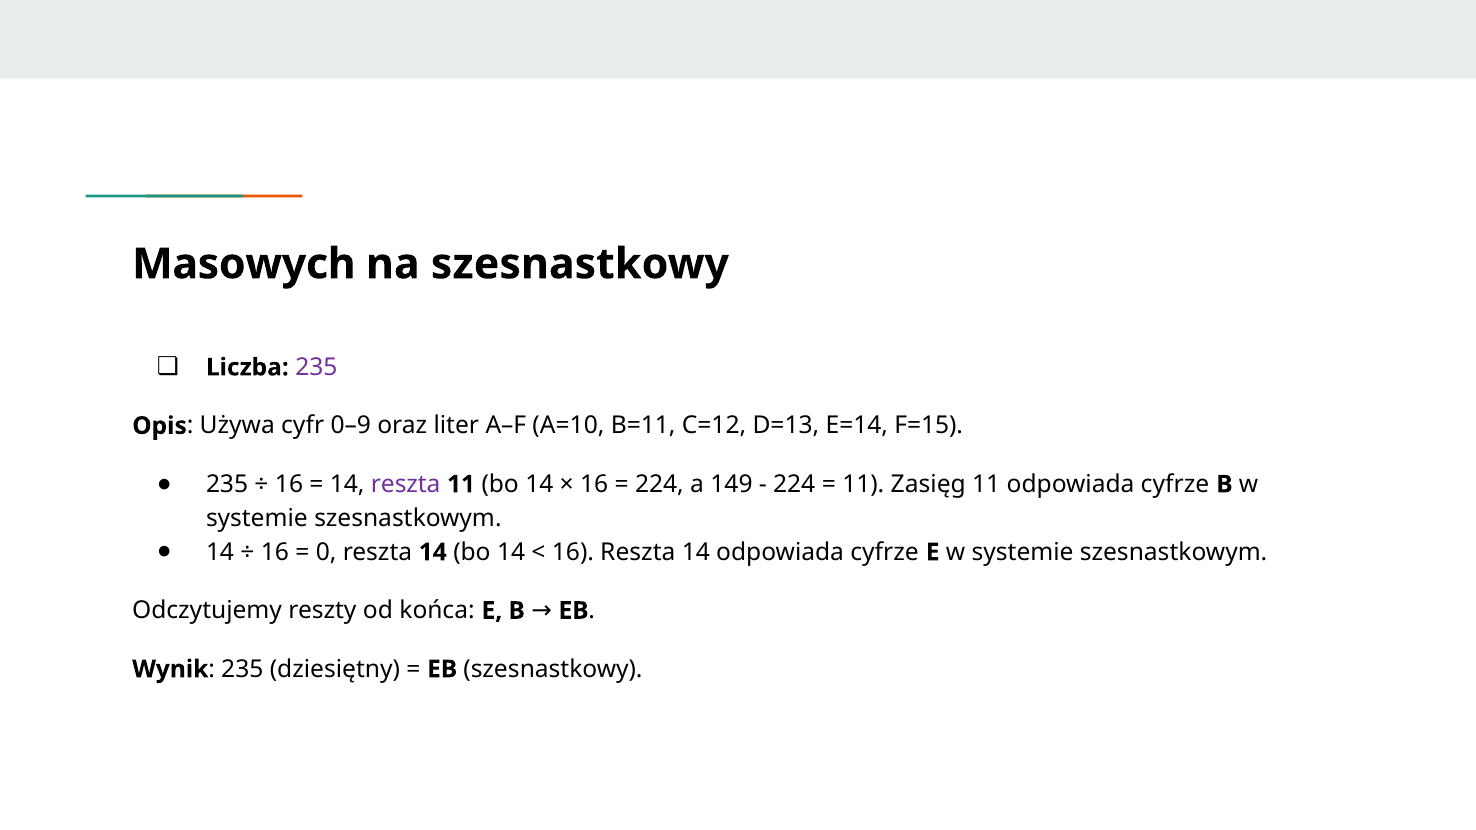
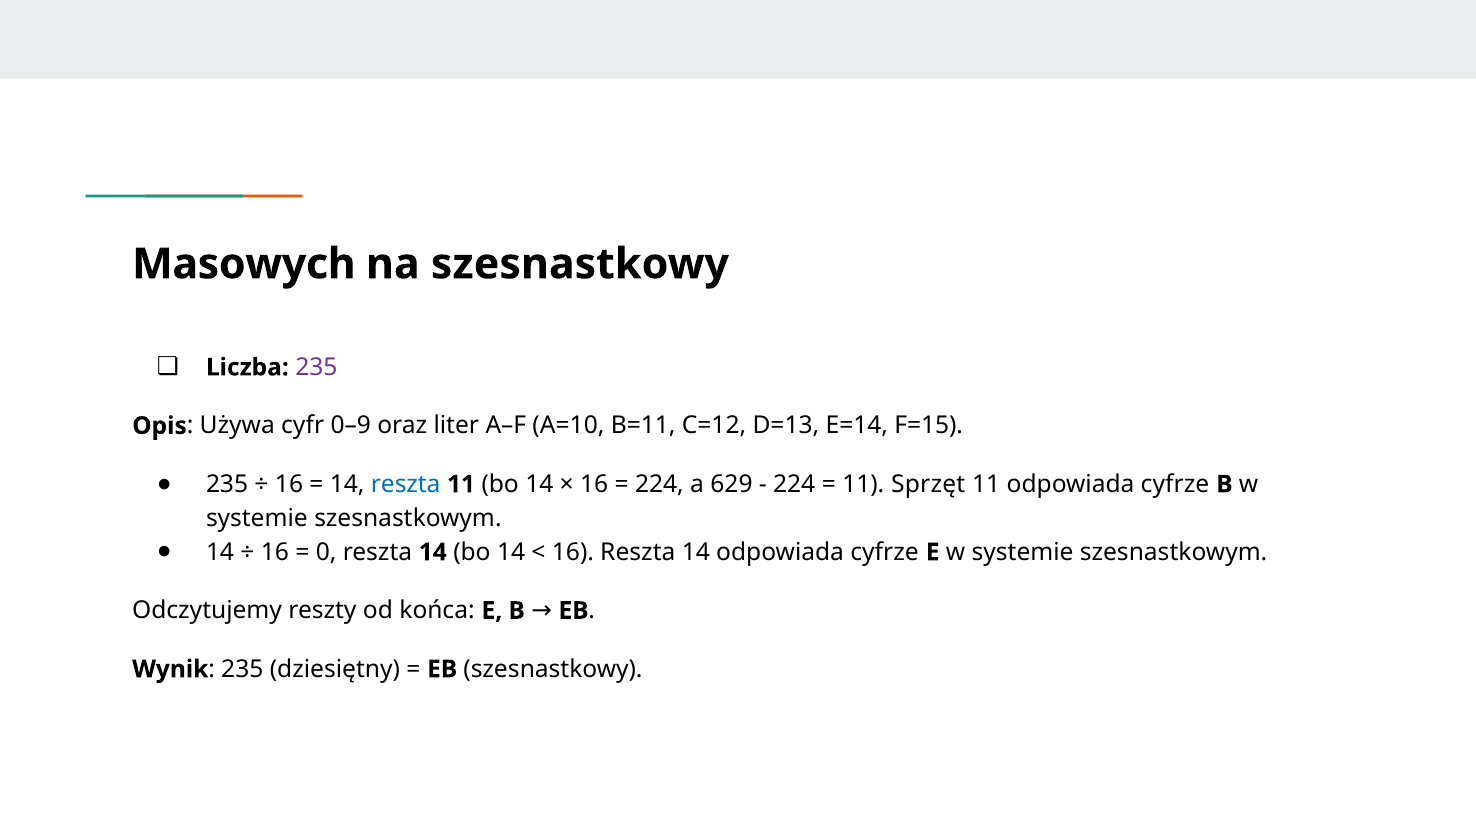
reszta at (406, 484) colour: purple -> blue
149: 149 -> 629
Zasięg: Zasięg -> Sprzęt
